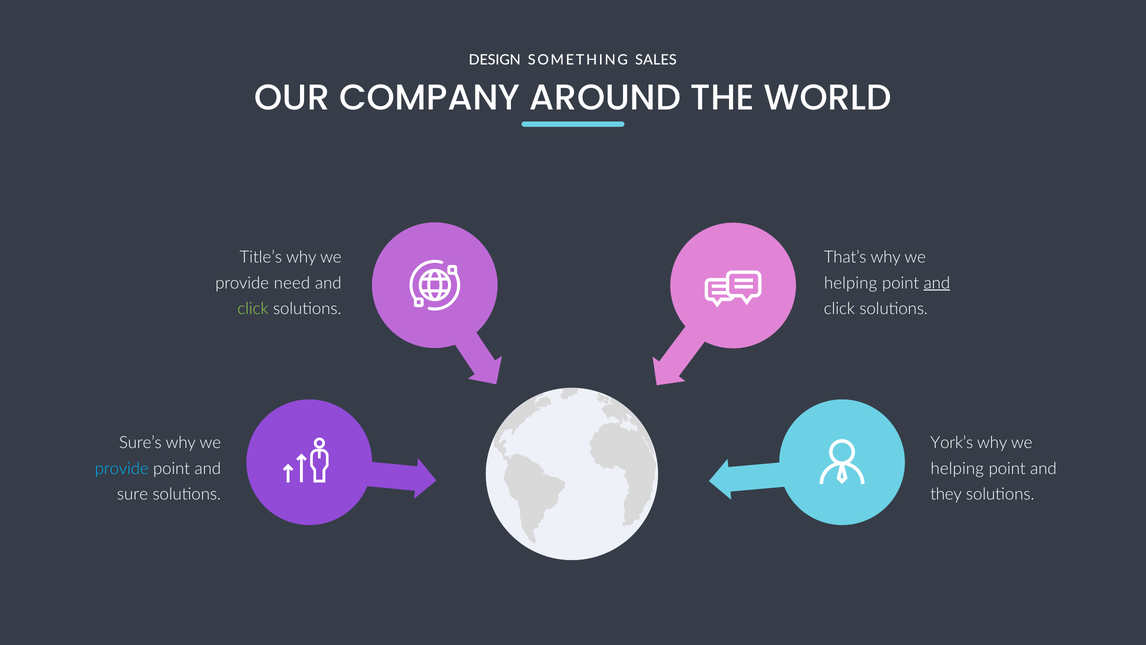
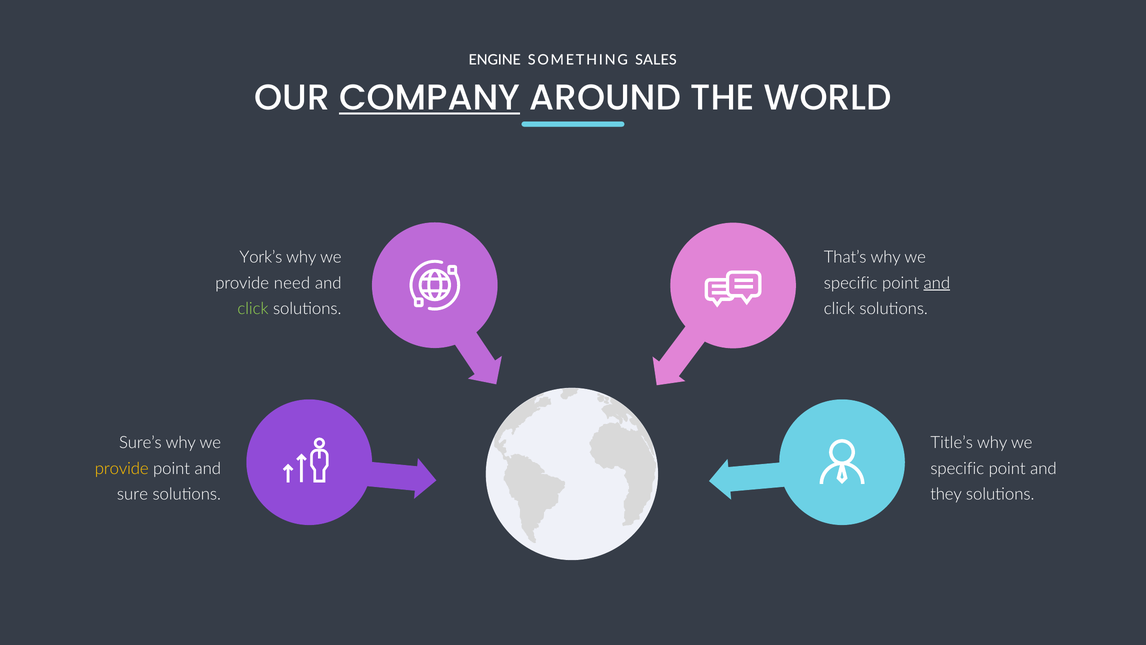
DESIGN: DESIGN -> ENGINE
COMPANY underline: none -> present
Title’s: Title’s -> York’s
helping at (851, 283): helping -> specific
York’s: York’s -> Title’s
helping at (957, 468): helping -> specific
provide at (122, 468) colour: light blue -> yellow
